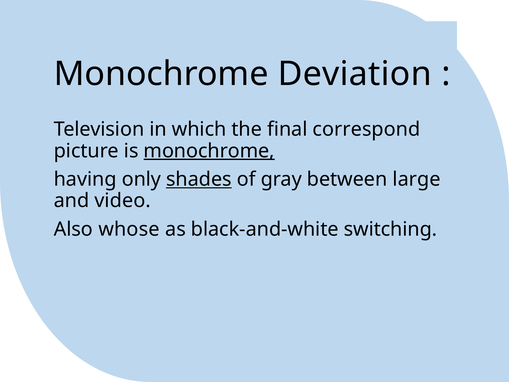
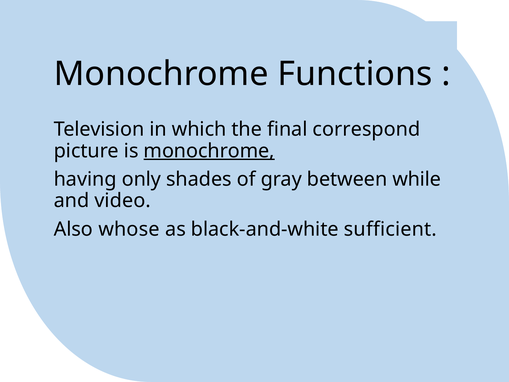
Deviation: Deviation -> Functions
shades underline: present -> none
large: large -> while
switching: switching -> sufficient
